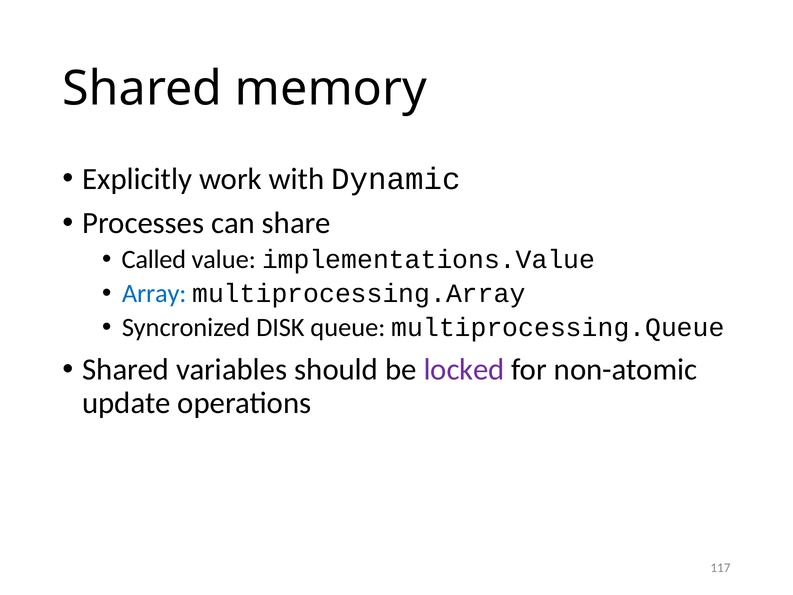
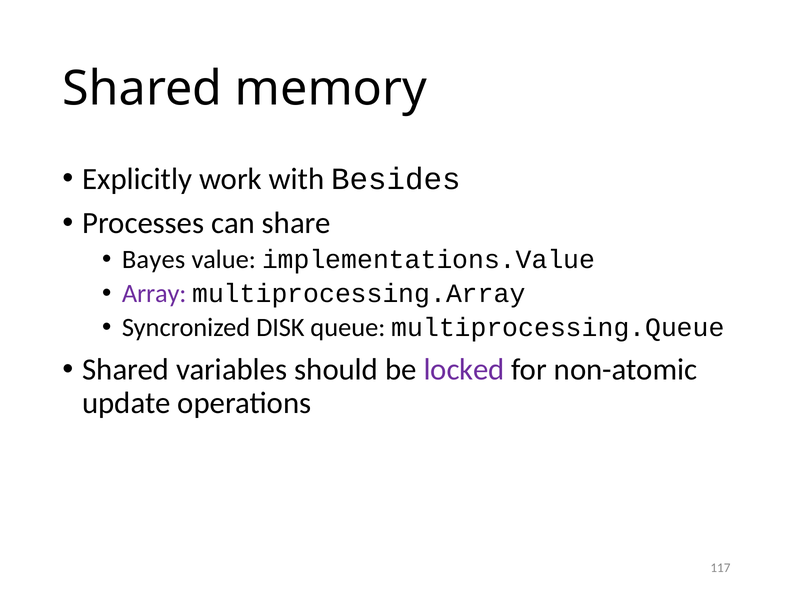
Dynamic: Dynamic -> Besides
Called: Called -> Bayes
Array colour: blue -> purple
